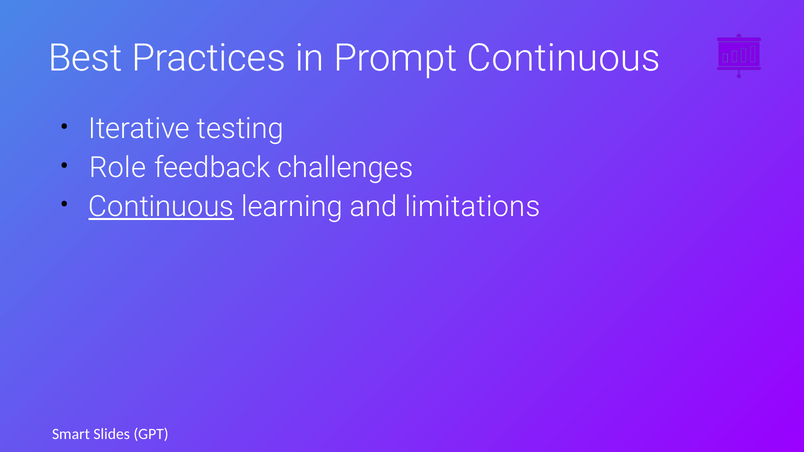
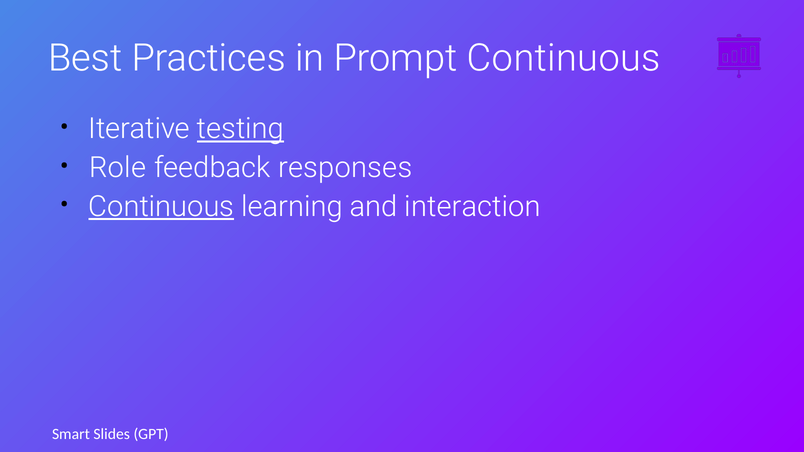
testing underline: none -> present
challenges: challenges -> responses
limitations: limitations -> interaction
